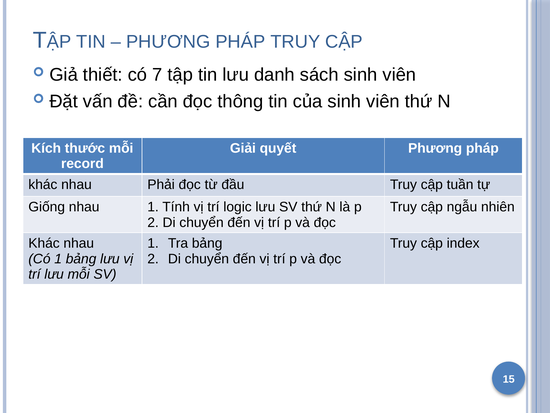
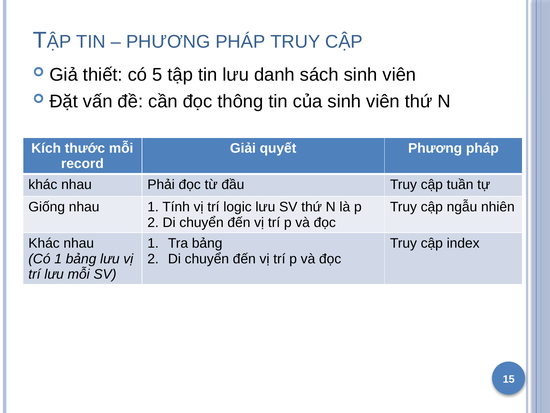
7: 7 -> 5
